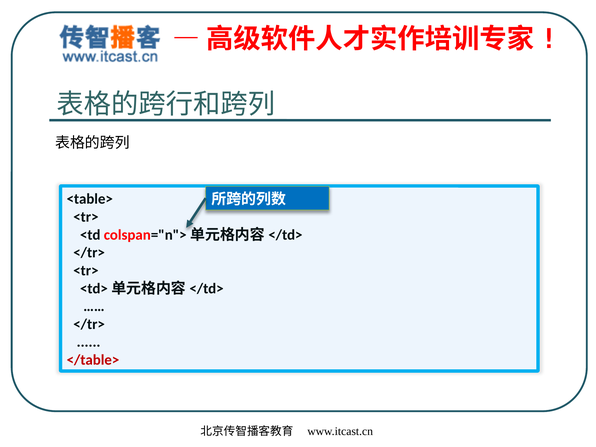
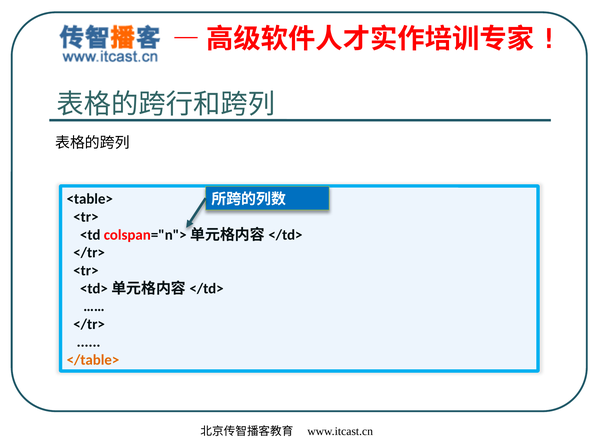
</table> colour: red -> orange
